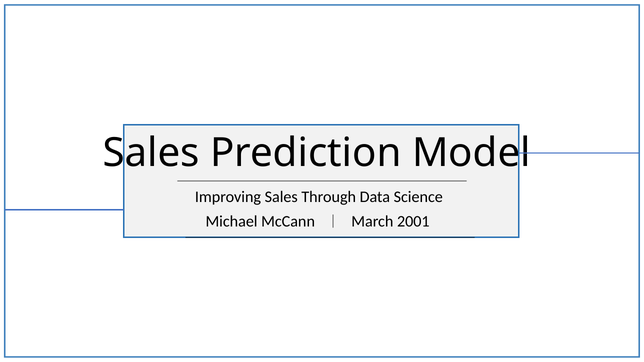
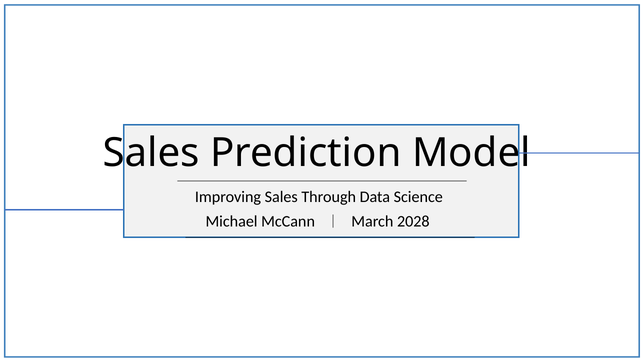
2001: 2001 -> 2028
